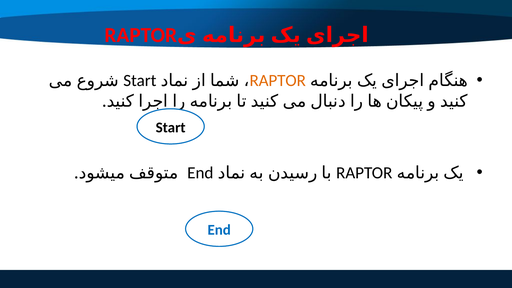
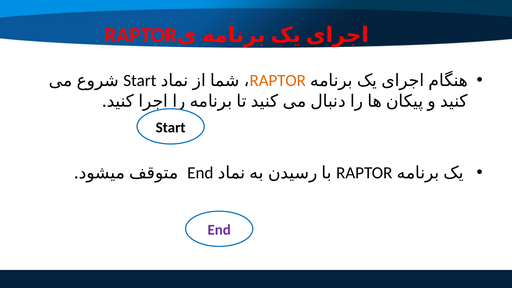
End at (219, 230) colour: blue -> purple
